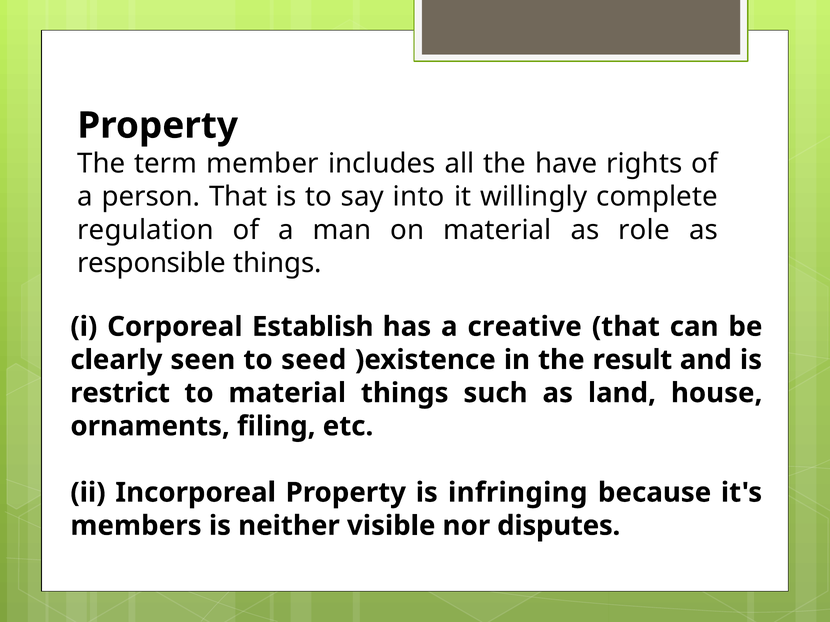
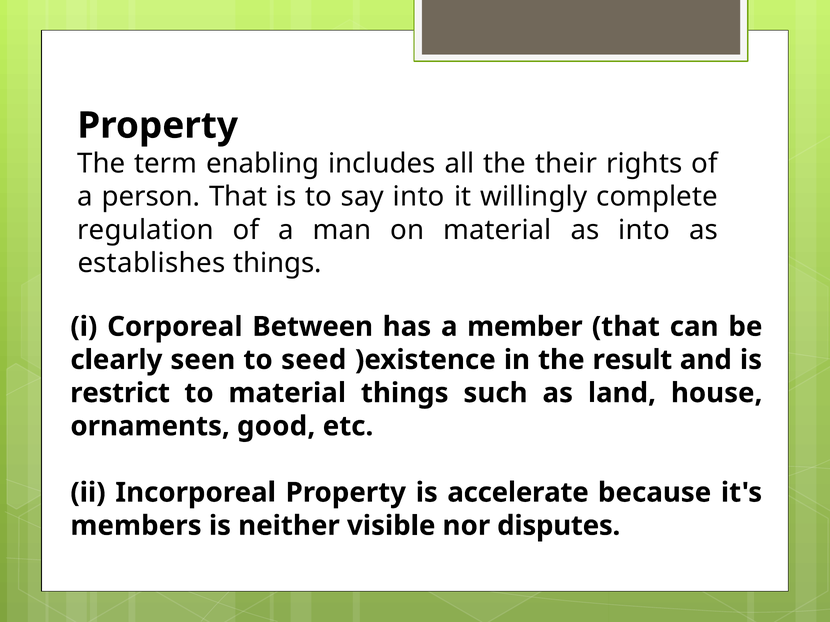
member: member -> enabling
have: have -> their
as role: role -> into
responsible: responsible -> establishes
Establish: Establish -> Between
creative: creative -> member
filing: filing -> good
infringing: infringing -> accelerate
